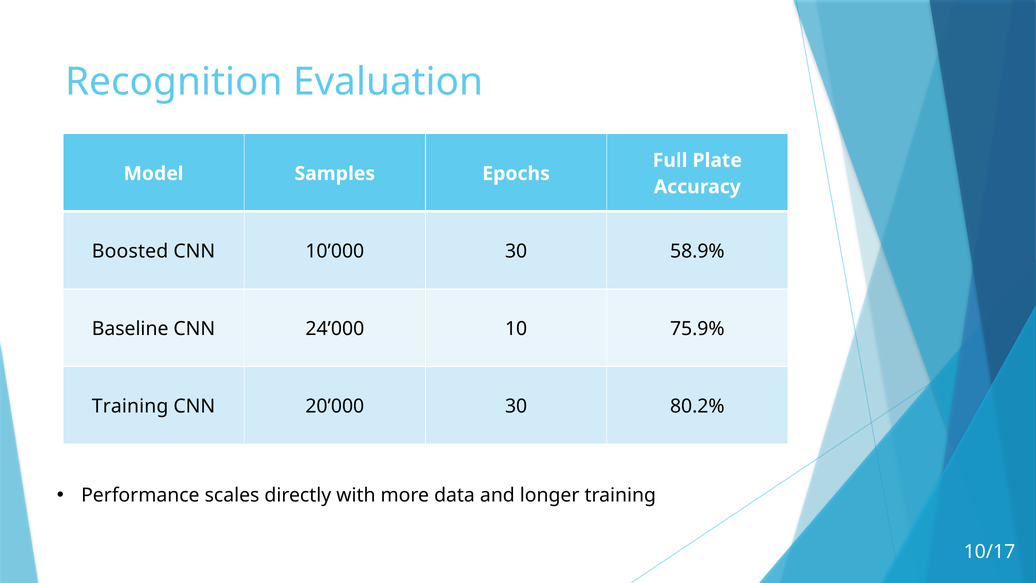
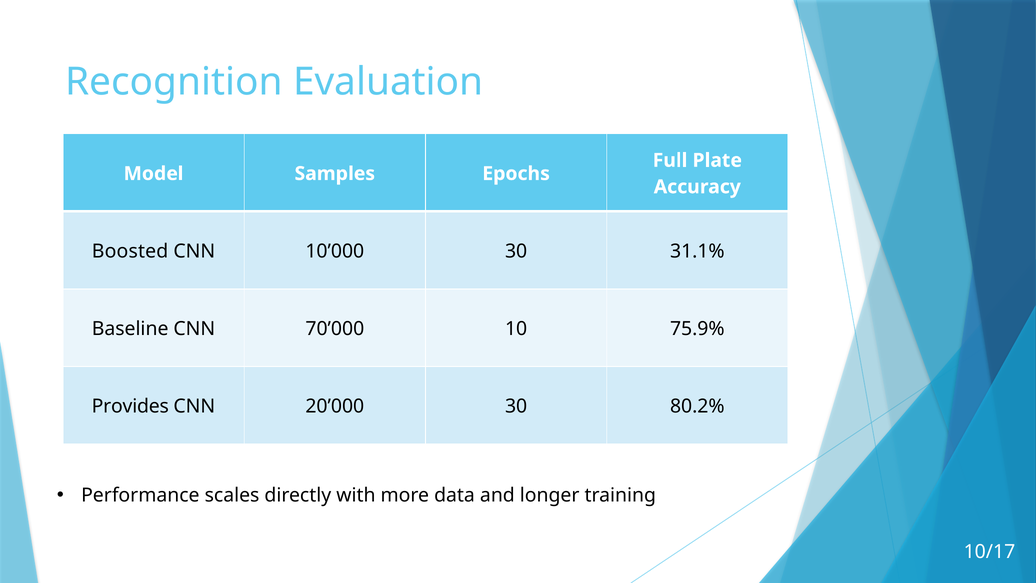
58.9%: 58.9% -> 31.1%
24’000: 24’000 -> 70’000
Training at (130, 406): Training -> Provides
